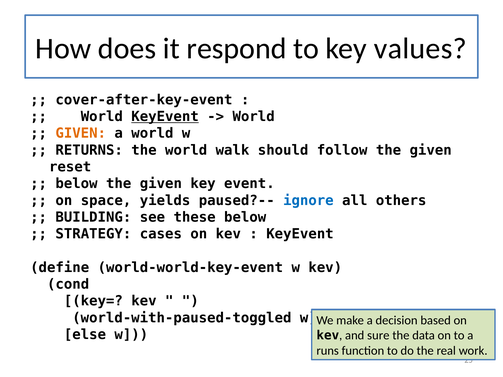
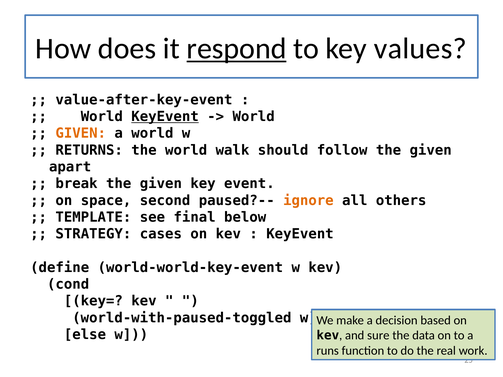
respond underline: none -> present
cover-after-key-event: cover-after-key-event -> value-after-key-event
reset: reset -> apart
below at (76, 184): below -> break
yields: yields -> second
ignore colour: blue -> orange
BUILDING: BUILDING -> TEMPLATE
these: these -> final
